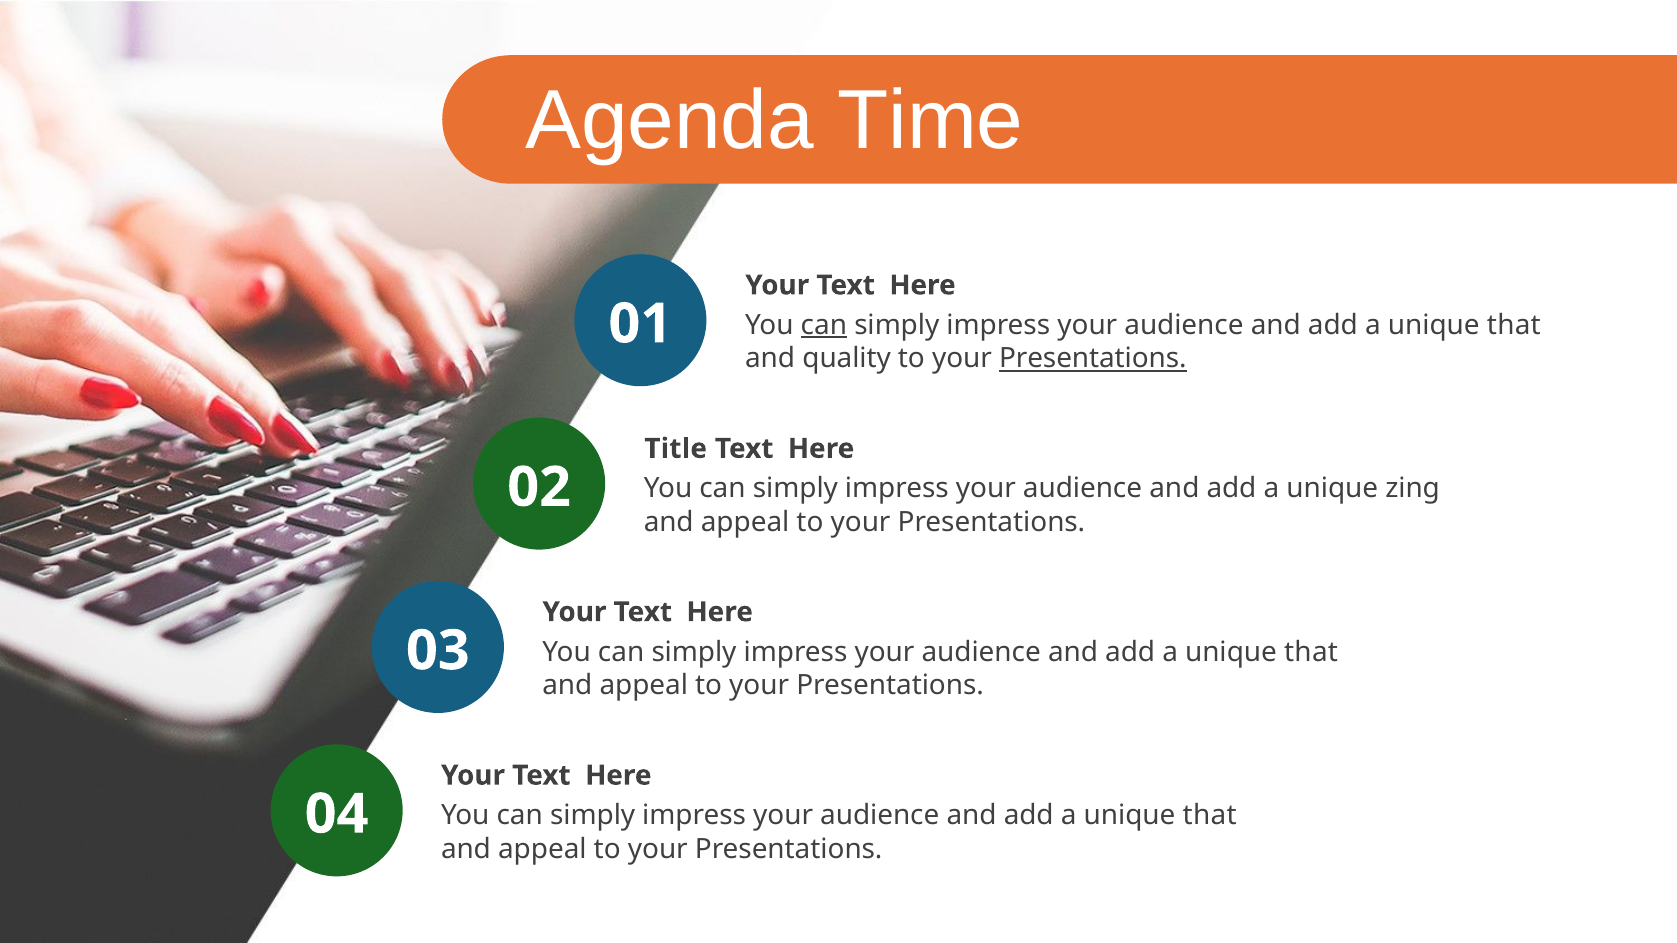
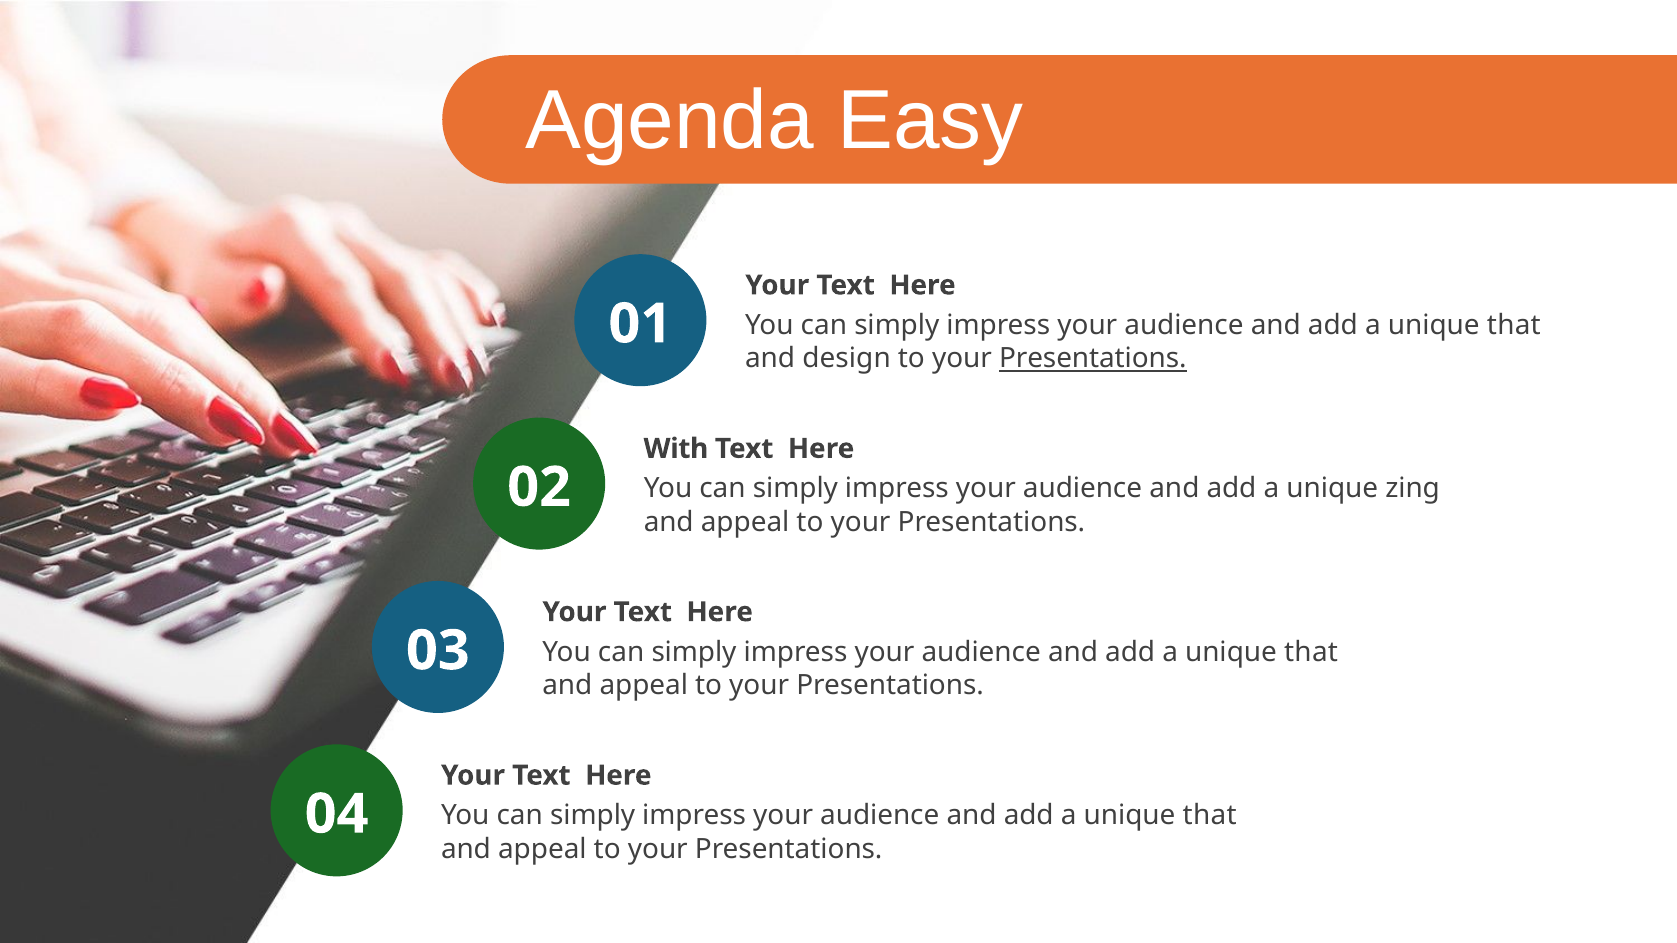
Time: Time -> Easy
can at (824, 325) underline: present -> none
quality: quality -> design
Title: Title -> With
